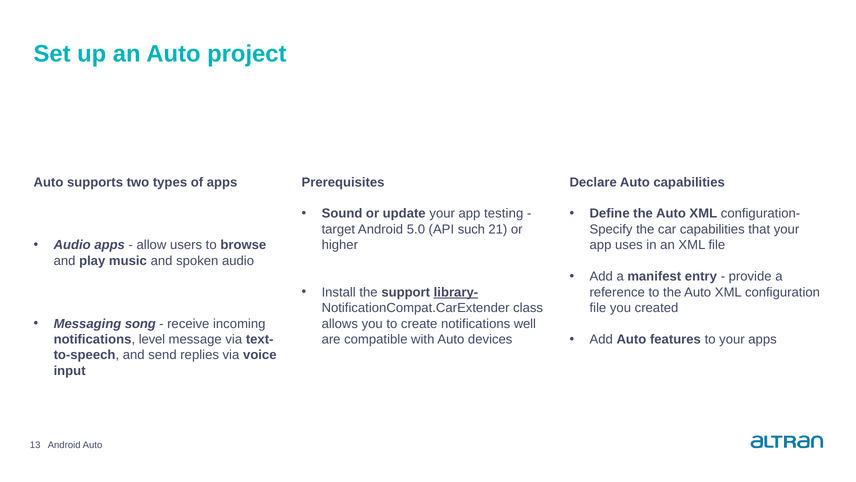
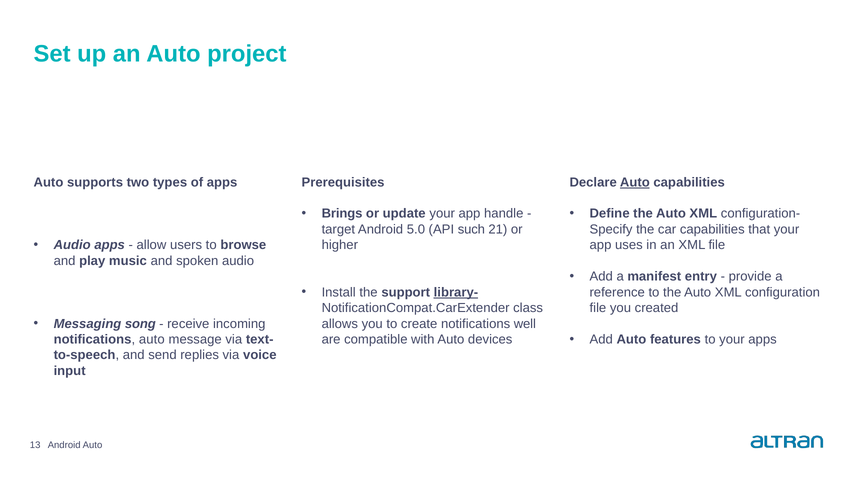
Auto at (635, 182) underline: none -> present
Sound: Sound -> Brings
testing: testing -> handle
notifications level: level -> auto
